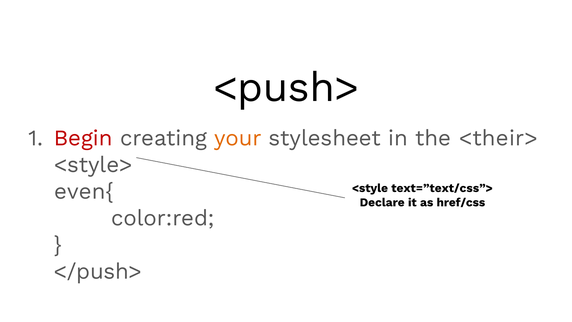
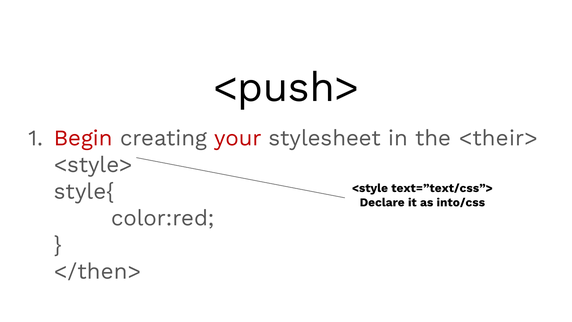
your colour: orange -> red
even{: even{ -> style{
href/css: href/css -> into/css
</push>: </push> -> </then>
